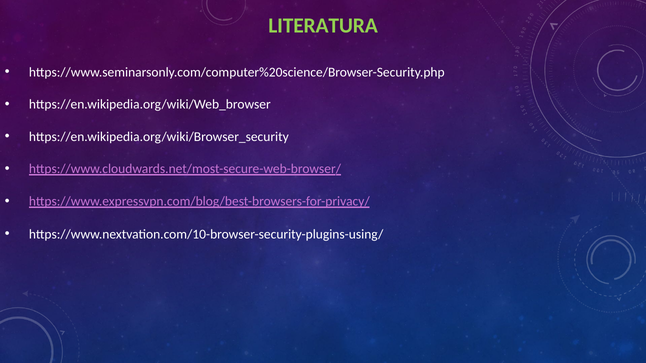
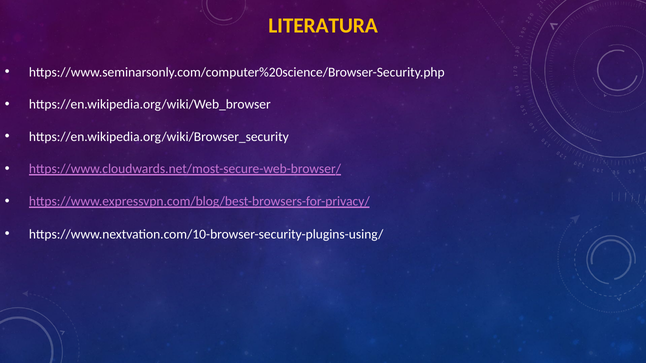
LITERATURA colour: light green -> yellow
